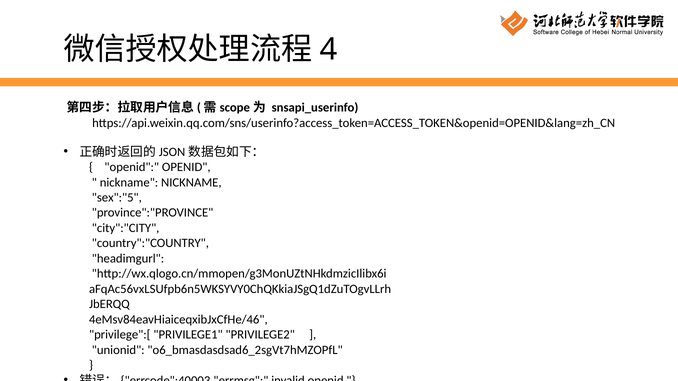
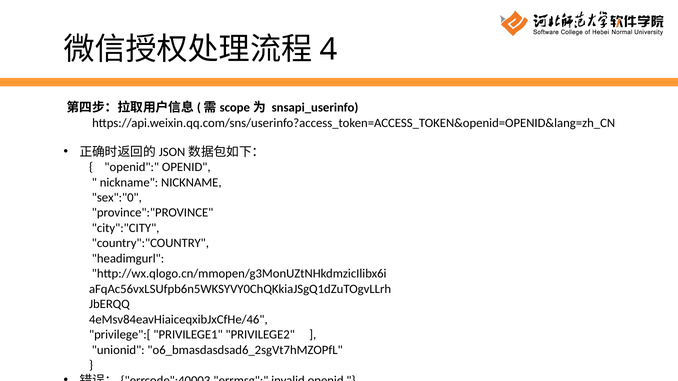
sex":"5: sex":"5 -> sex":"0
